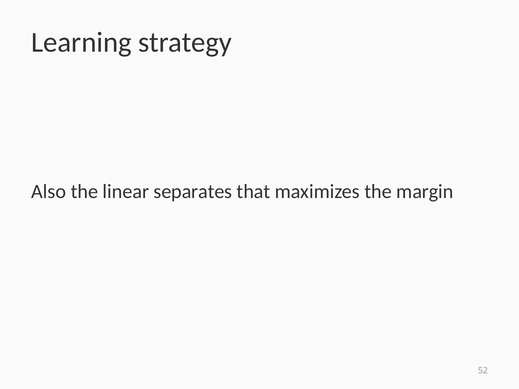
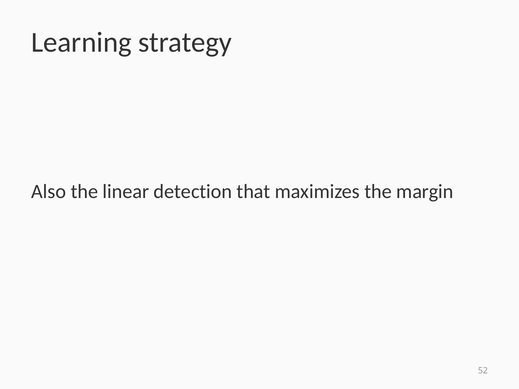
separates: separates -> detection
